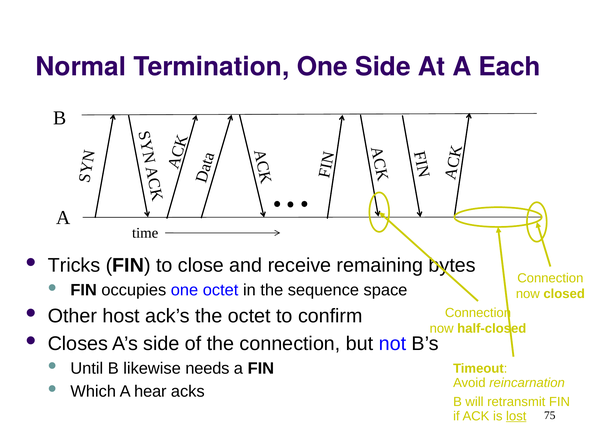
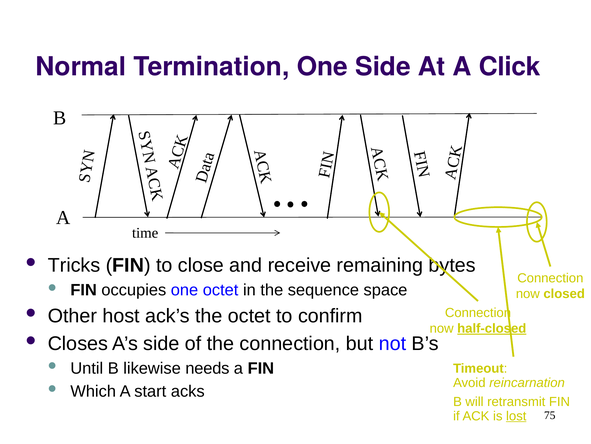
Each: Each -> Click
half-closed underline: none -> present
hear: hear -> start
